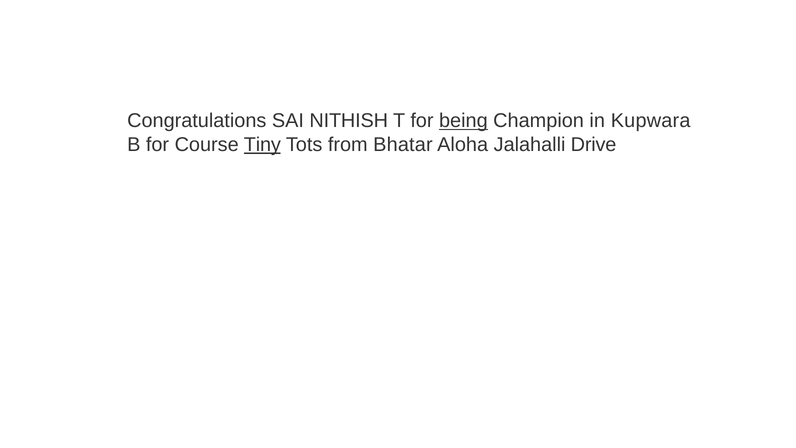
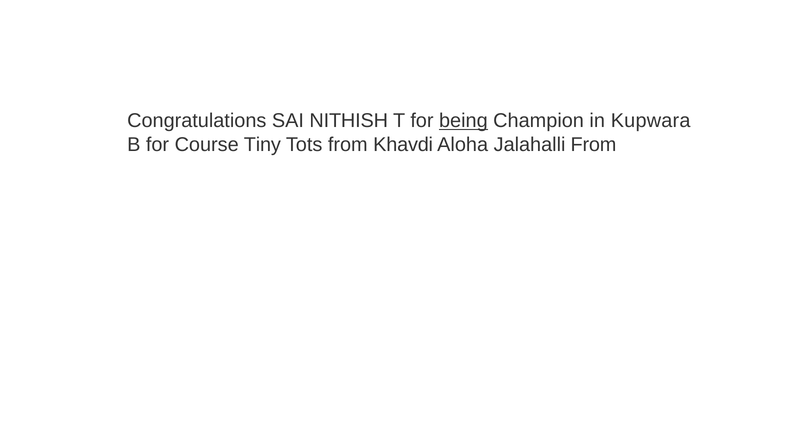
Tiny underline: present -> none
Bhatar: Bhatar -> Khavdi
Jalahalli Drive: Drive -> From
